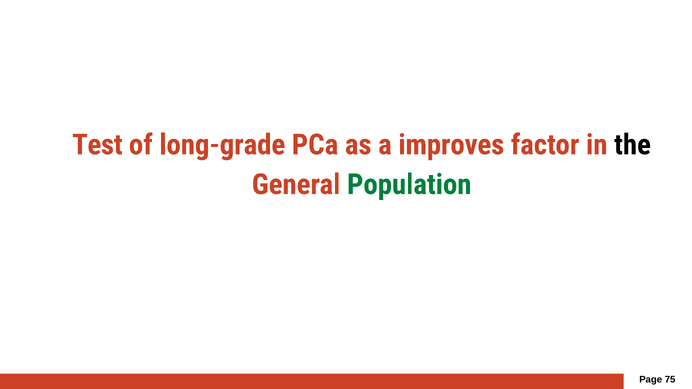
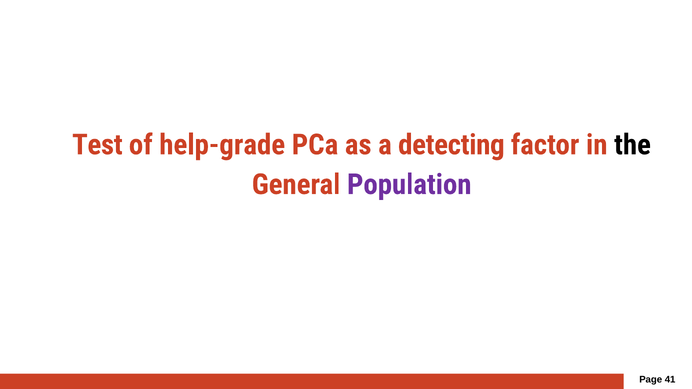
long-grade: long-grade -> help-grade
improves: improves -> detecting
Population colour: green -> purple
75: 75 -> 41
